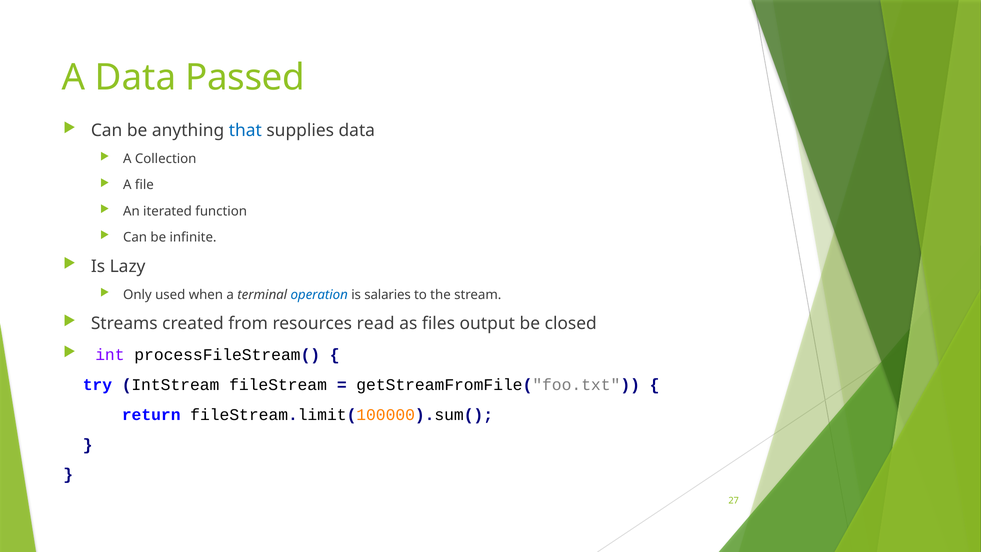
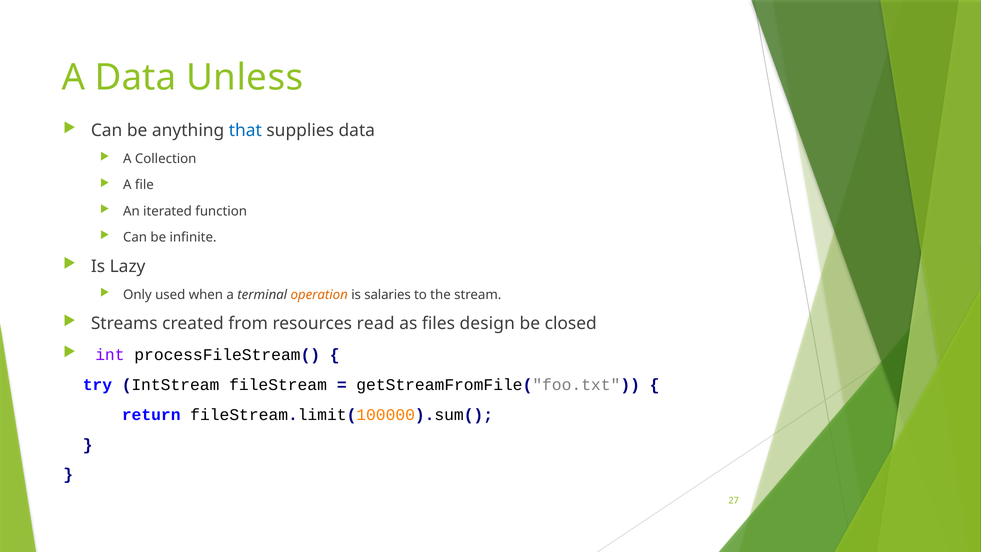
Passed: Passed -> Unless
operation colour: blue -> orange
output: output -> design
